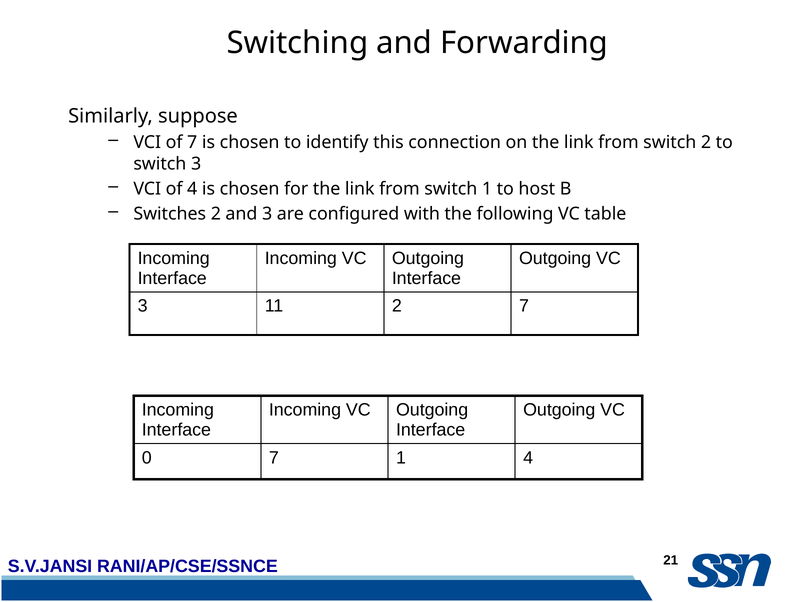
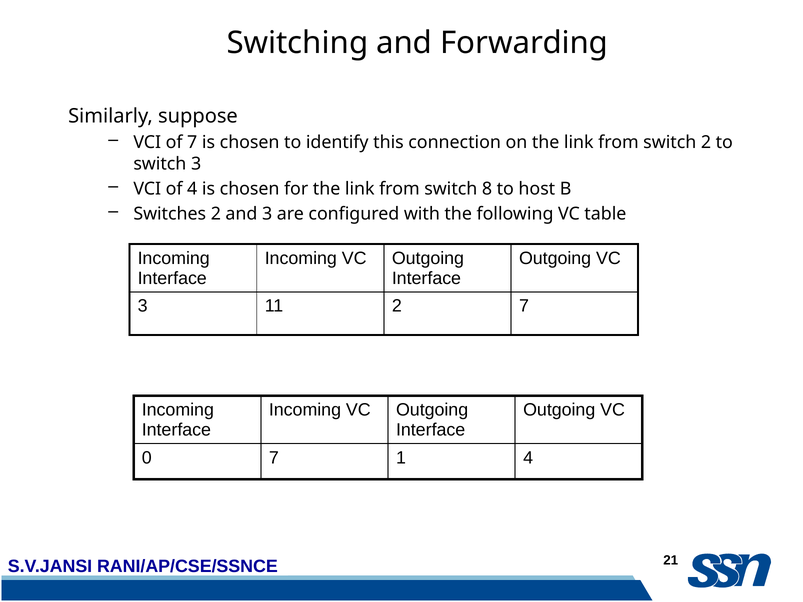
switch 1: 1 -> 8
